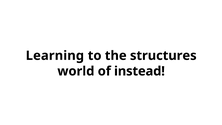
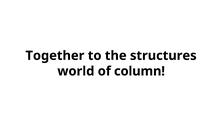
Learning: Learning -> Together
instead: instead -> column
